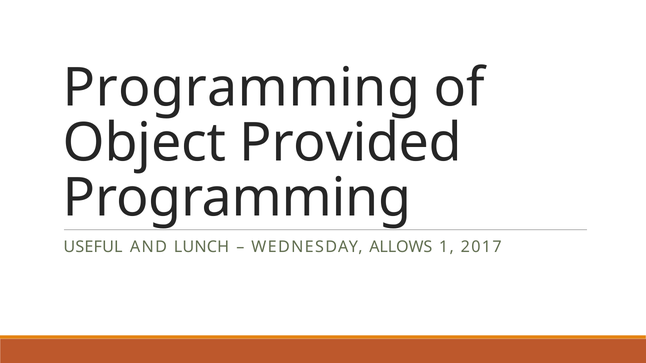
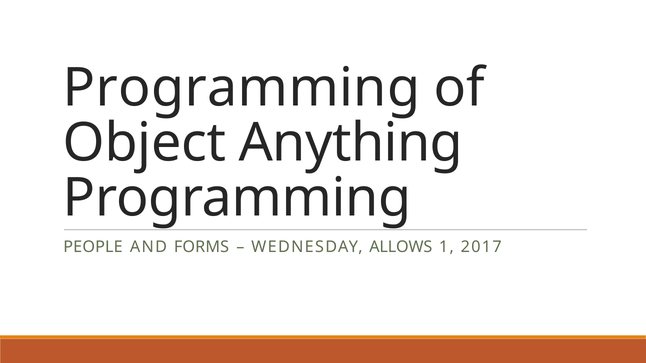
Provided: Provided -> Anything
USEFUL: USEFUL -> PEOPLE
LUNCH: LUNCH -> FORMS
